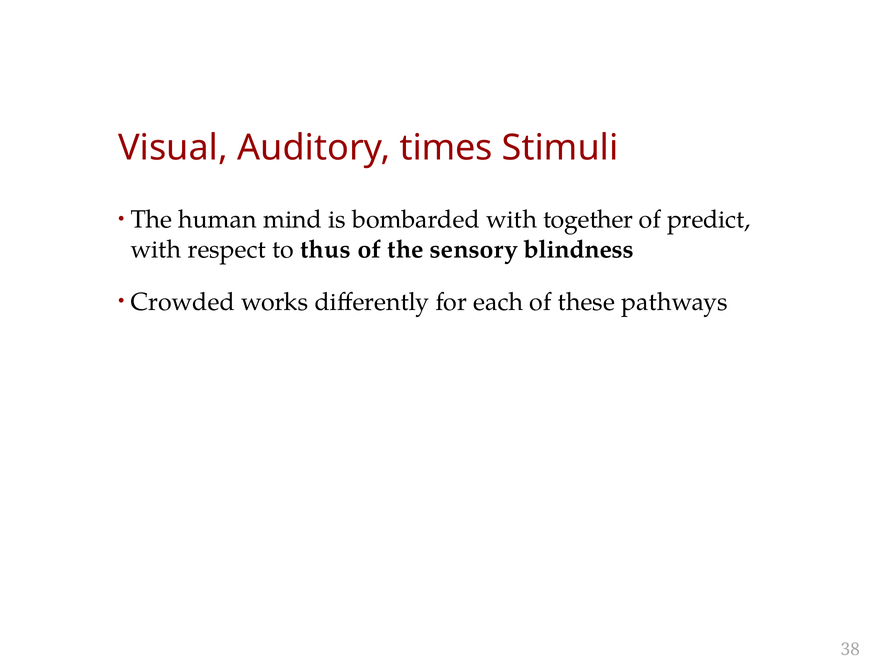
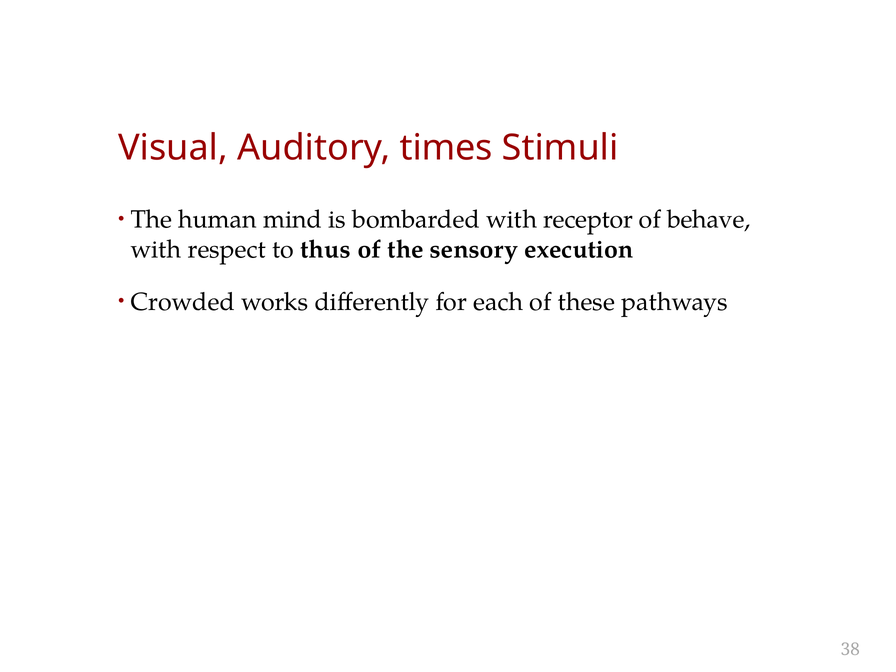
together: together -> receptor
predict: predict -> behave
blindness: blindness -> execution
